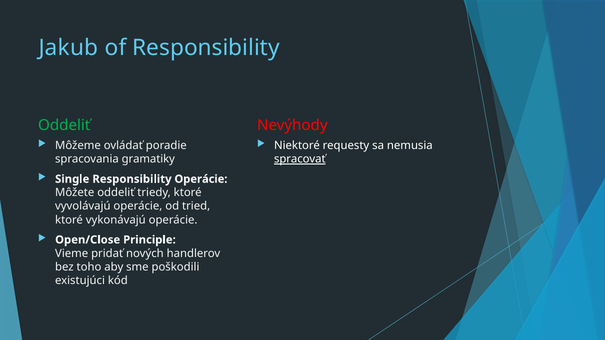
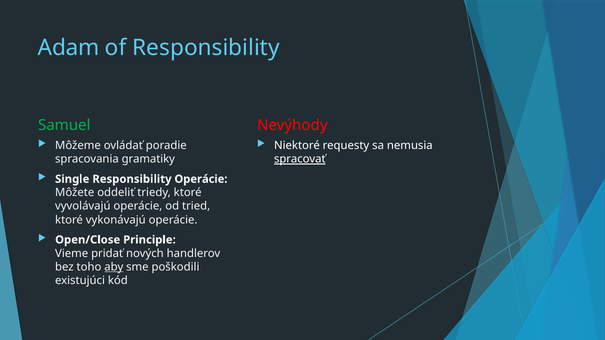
Jakub: Jakub -> Adam
Oddeliť at (64, 126): Oddeliť -> Samuel
aby underline: none -> present
